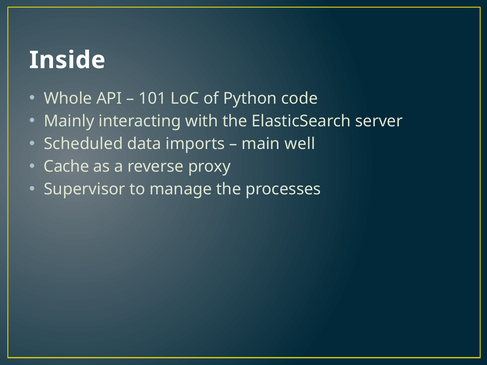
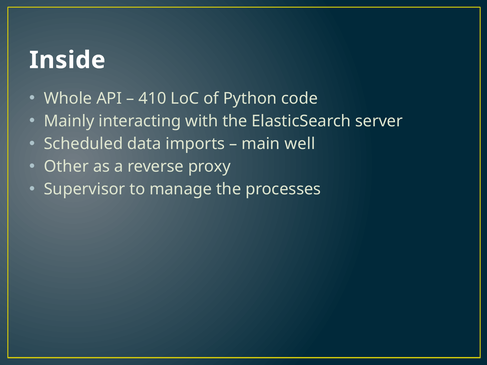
101: 101 -> 410
Cache: Cache -> Other
